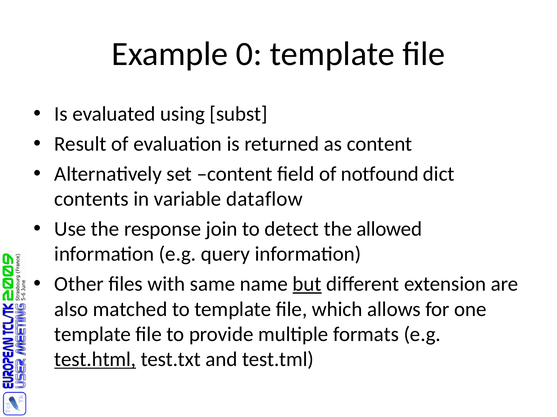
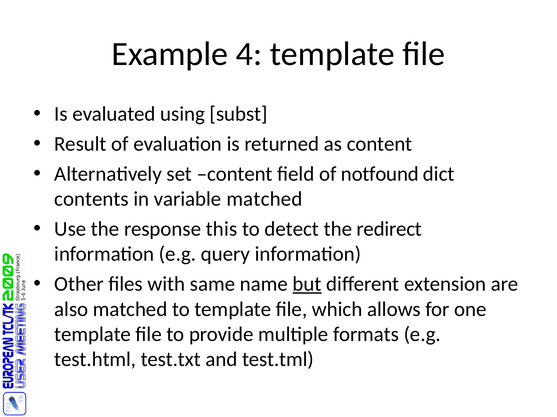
0: 0 -> 4
variable dataflow: dataflow -> matched
join: join -> this
allowed: allowed -> redirect
test.html underline: present -> none
